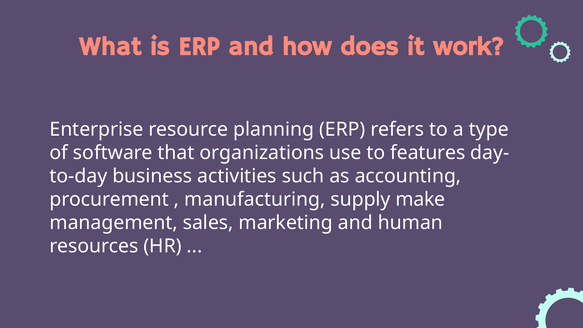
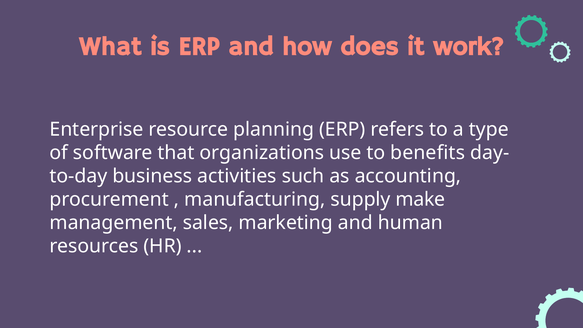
features: features -> benefits
